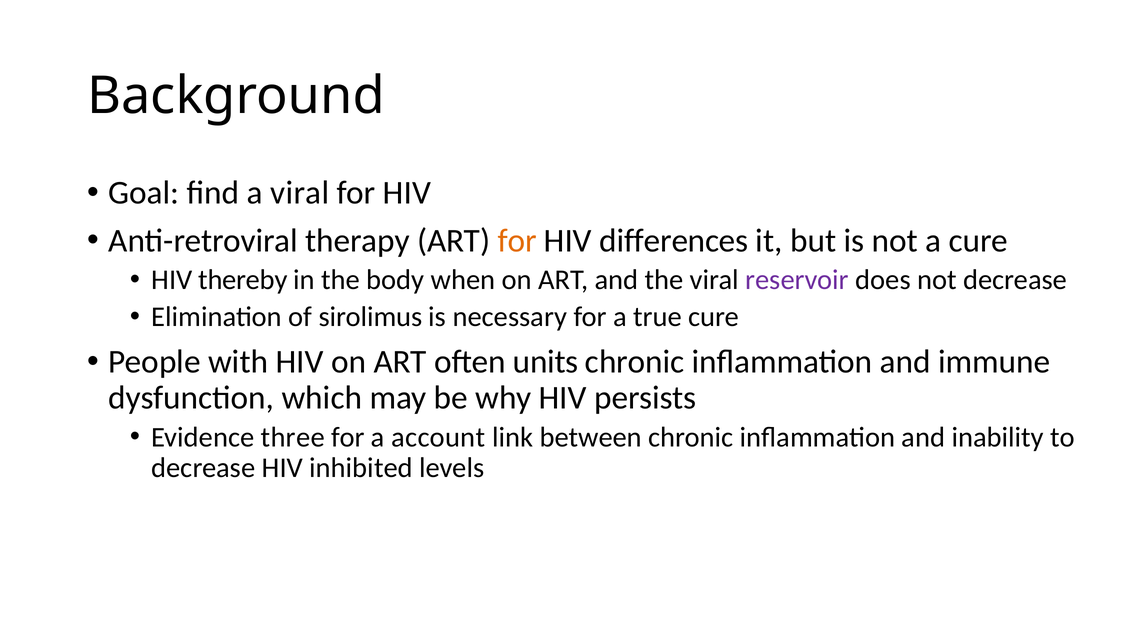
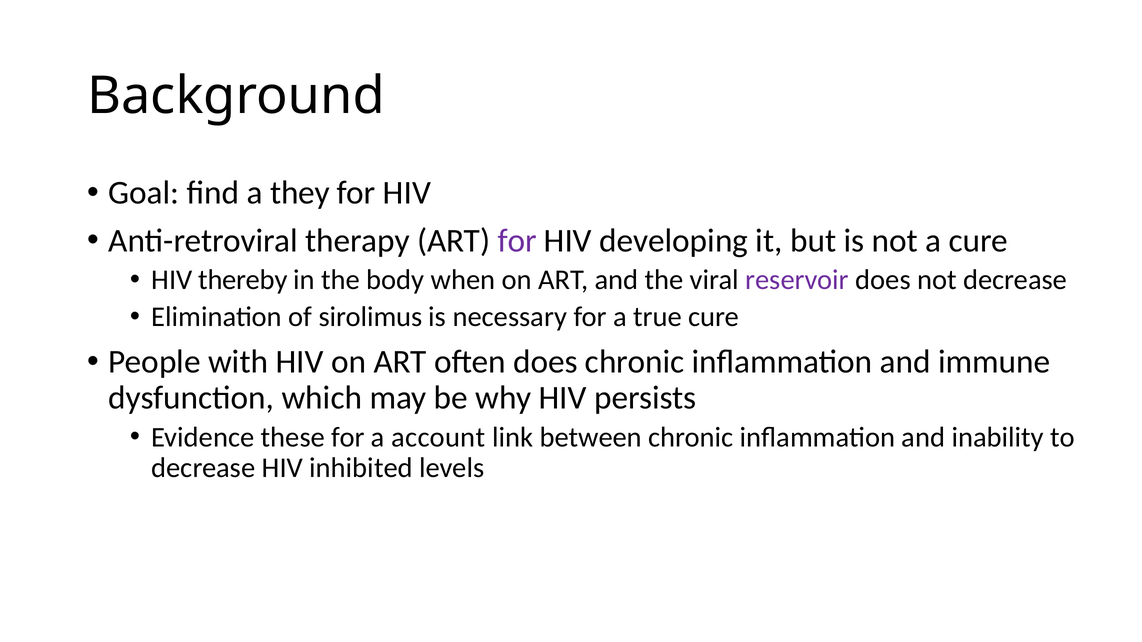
a viral: viral -> they
for at (517, 241) colour: orange -> purple
differences: differences -> developing
often units: units -> does
three: three -> these
